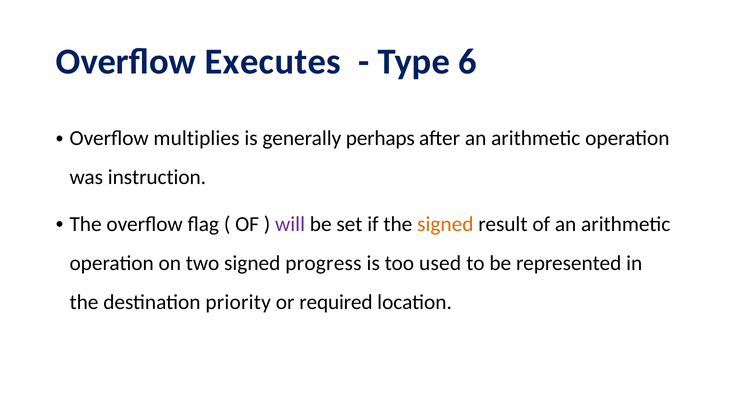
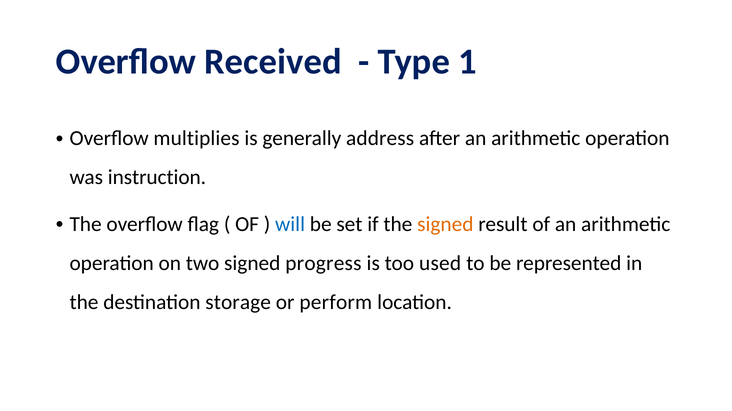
Executes: Executes -> Received
6: 6 -> 1
perhaps: perhaps -> address
will colour: purple -> blue
priority: priority -> storage
required: required -> perform
